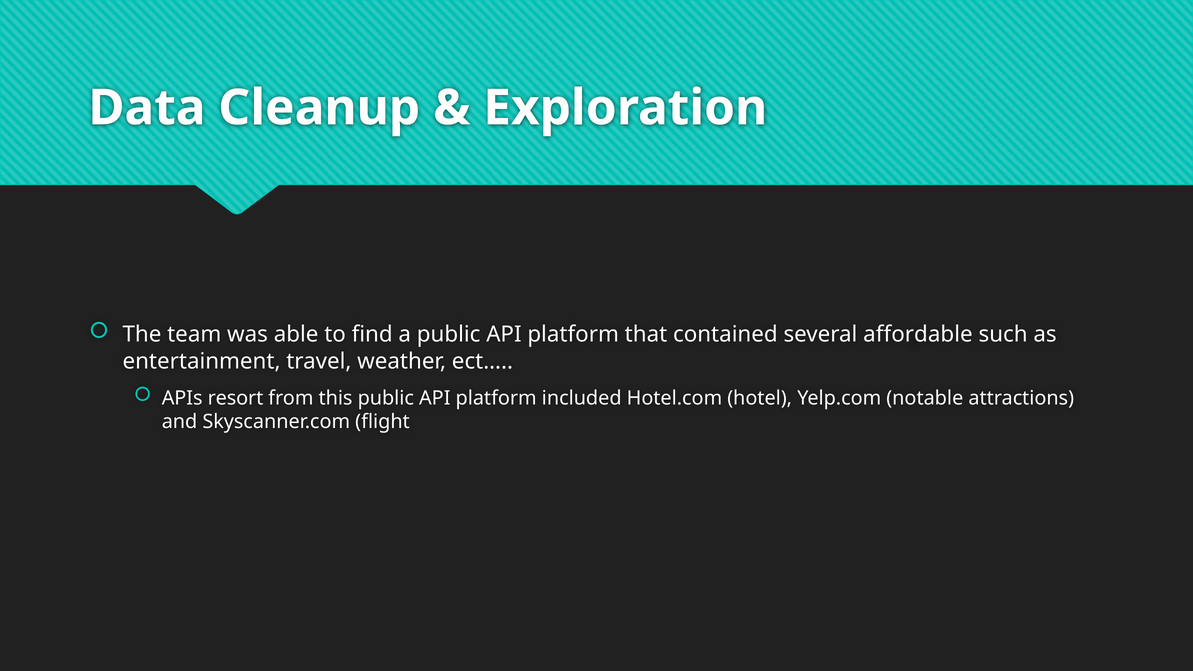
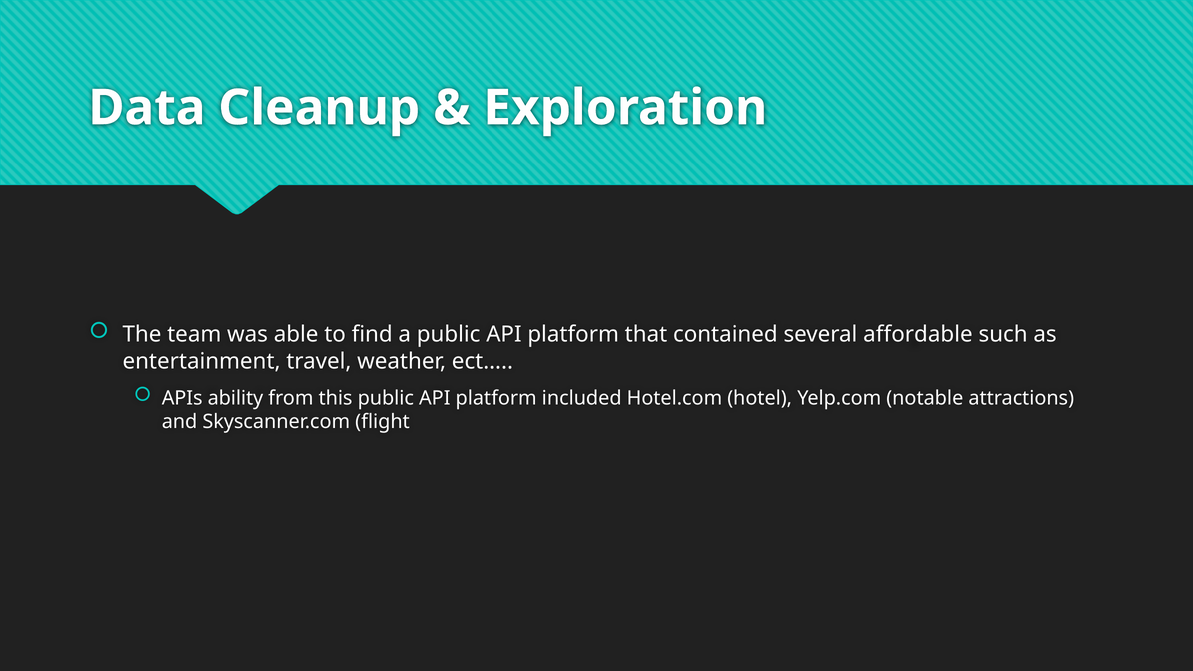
resort: resort -> ability
